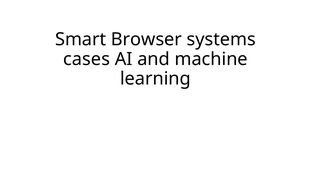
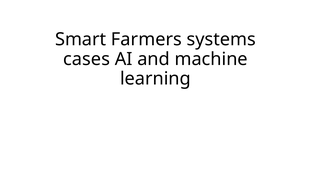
Browser: Browser -> Farmers
